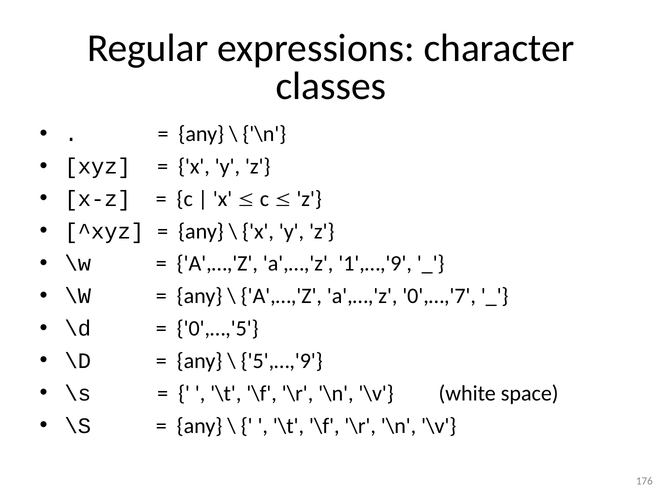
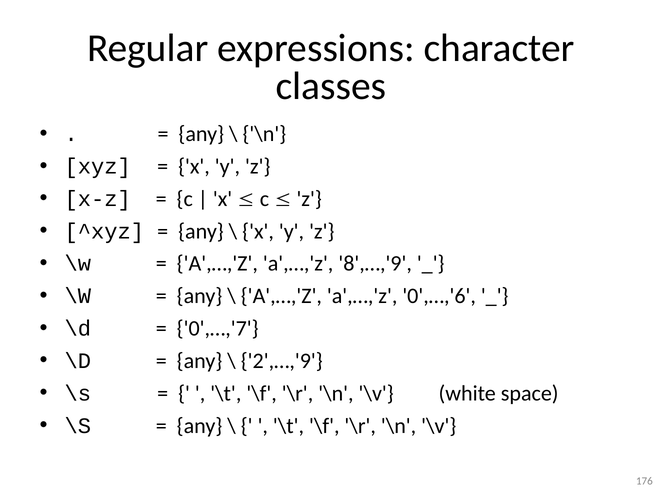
1',…,'9: 1',…,'9 -> 8',…,'9
0',…,'7: 0',…,'7 -> 0',…,'6
0',…,'5: 0',…,'5 -> 0',…,'7
5',…,'9: 5',…,'9 -> 2',…,'9
